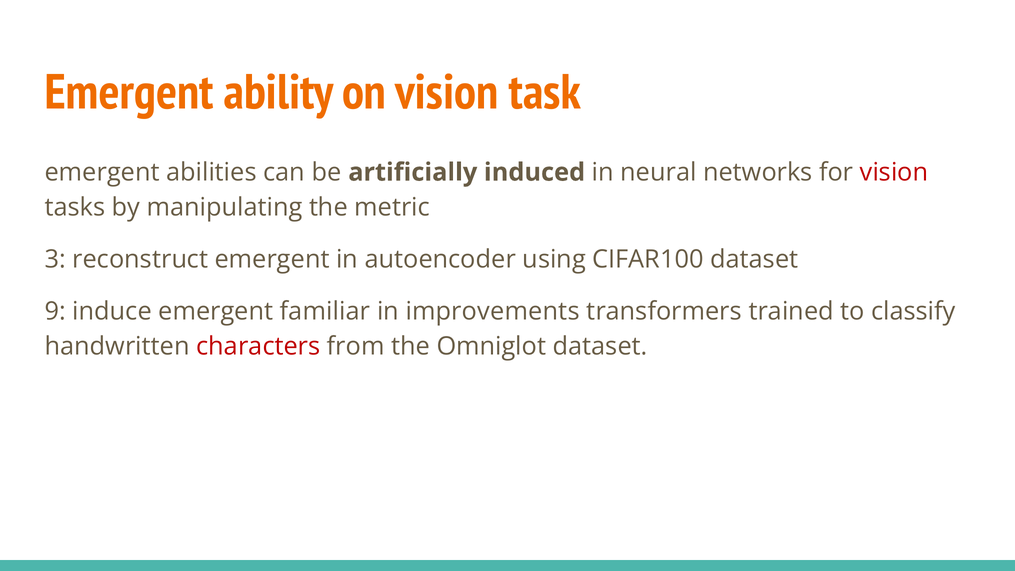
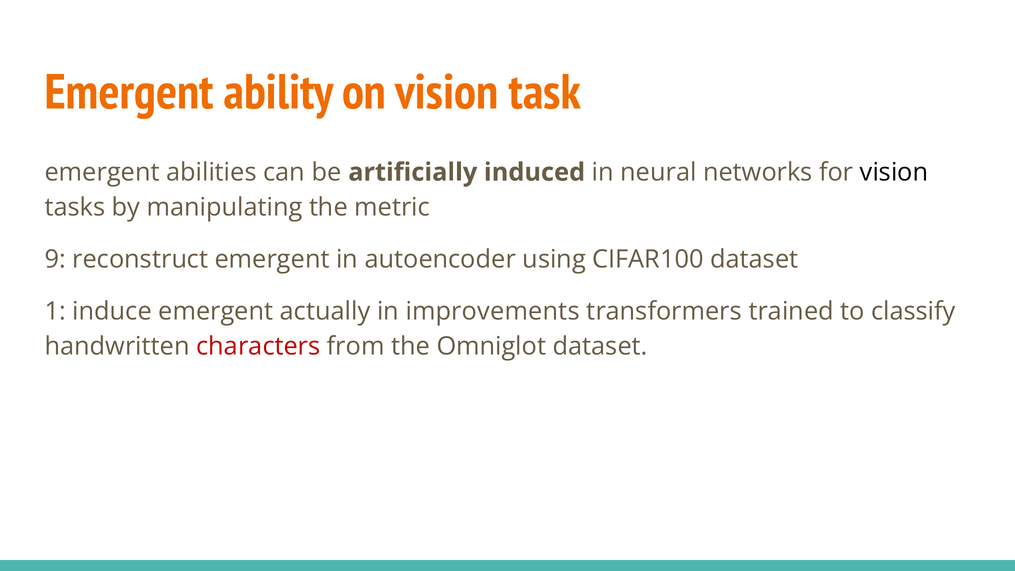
vision at (894, 172) colour: red -> black
3: 3 -> 9
9: 9 -> 1
familiar: familiar -> actually
